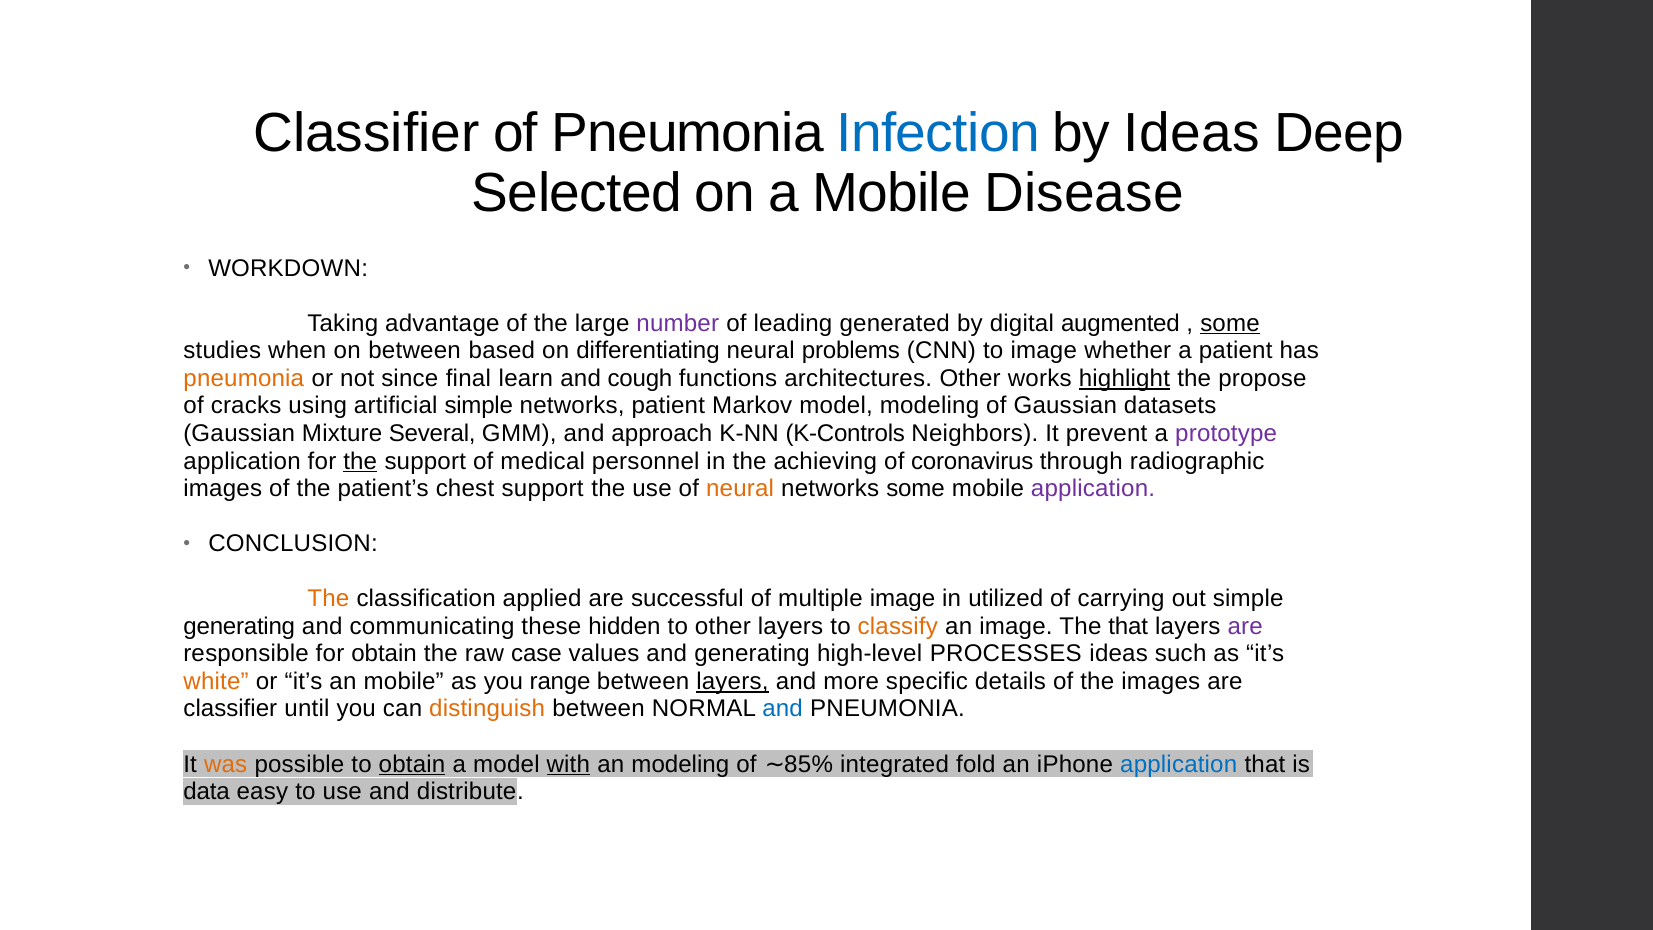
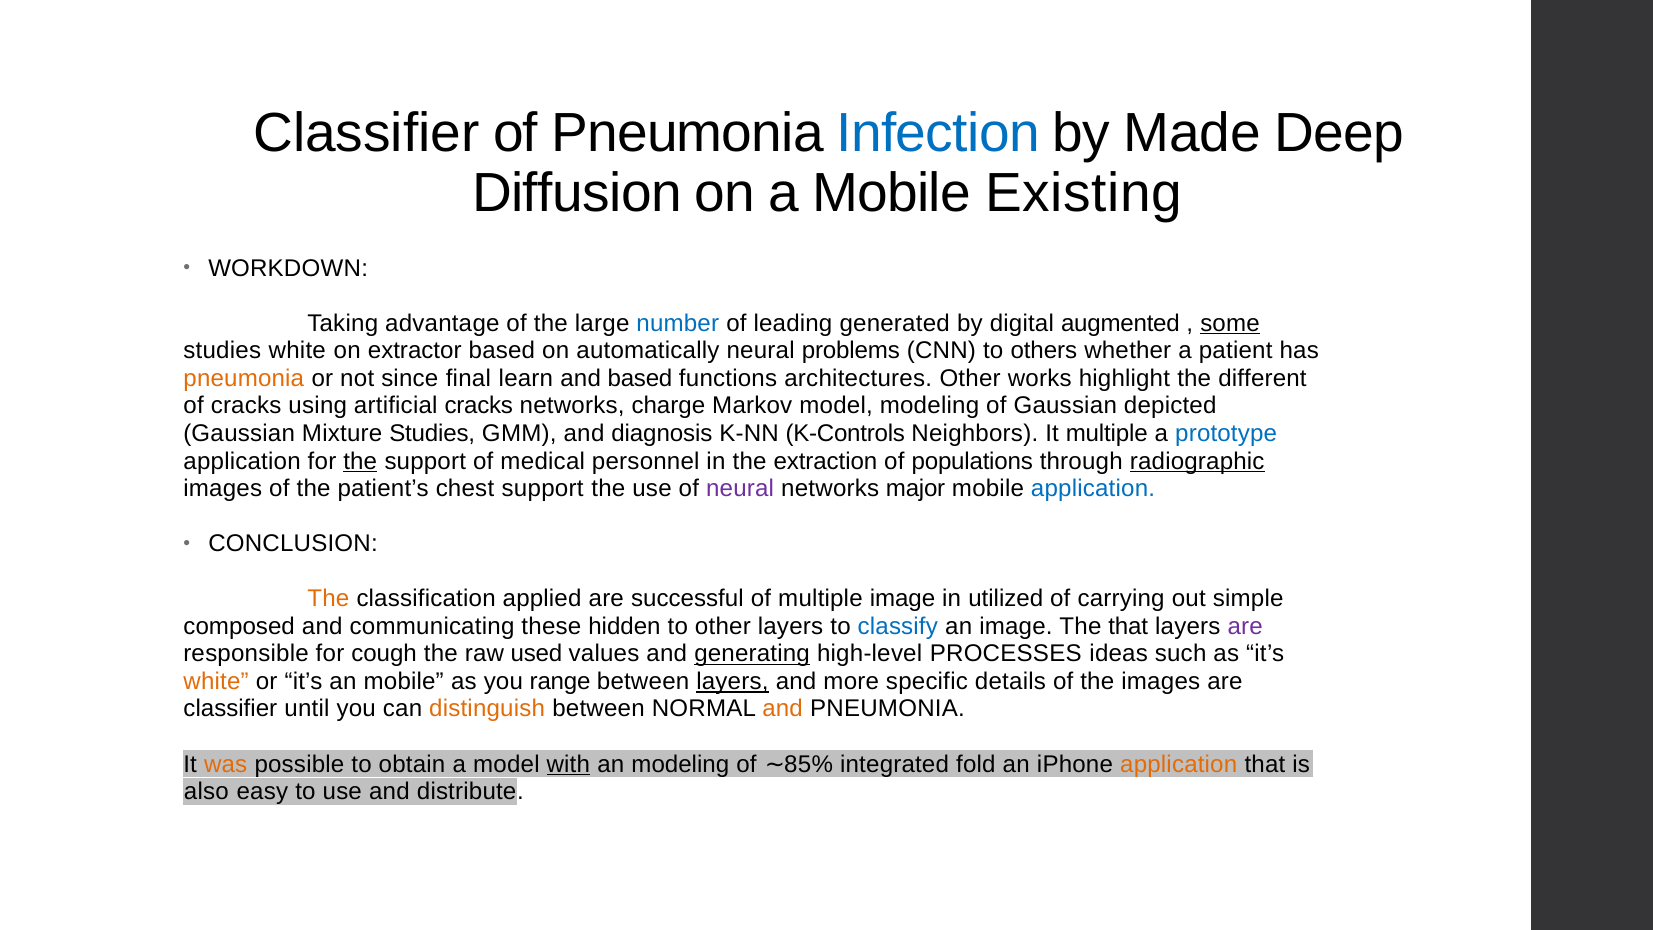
by Ideas: Ideas -> Made
Selected: Selected -> Diffusion
Disease: Disease -> Existing
number colour: purple -> blue
studies when: when -> white
on between: between -> extractor
differentiating: differentiating -> automatically
to image: image -> others
and cough: cough -> based
highlight underline: present -> none
propose: propose -> different
artificial simple: simple -> cracks
networks patient: patient -> charge
datasets: datasets -> depicted
Mixture Several: Several -> Studies
approach: approach -> diagnosis
It prevent: prevent -> multiple
prototype colour: purple -> blue
achieving: achieving -> extraction
coronavirus: coronavirus -> populations
radiographic underline: none -> present
neural at (740, 488) colour: orange -> purple
networks some: some -> major
application at (1093, 488) colour: purple -> blue
generating at (239, 626): generating -> composed
classify colour: orange -> blue
for obtain: obtain -> cough
case: case -> used
generating at (752, 654) underline: none -> present
and at (782, 709) colour: blue -> orange
obtain at (412, 764) underline: present -> none
application at (1179, 764) colour: blue -> orange
data: data -> also
